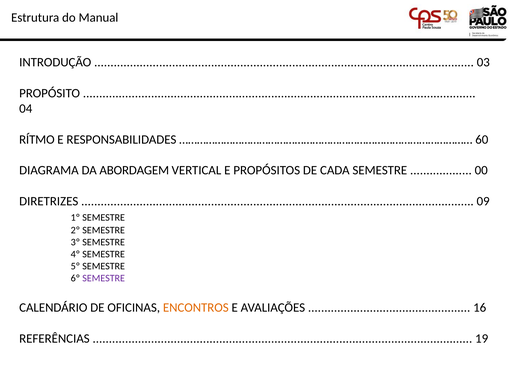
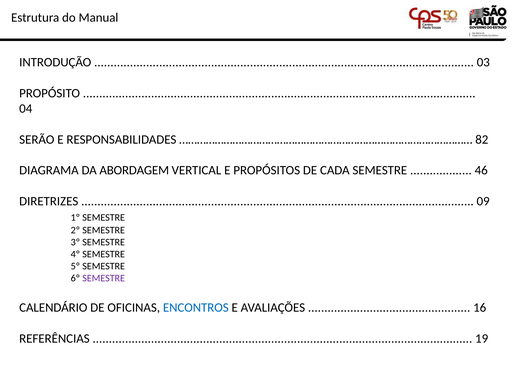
RÍTMO: RÍTMO -> SERÃO
60: 60 -> 82
00: 00 -> 46
ENCONTROS colour: orange -> blue
